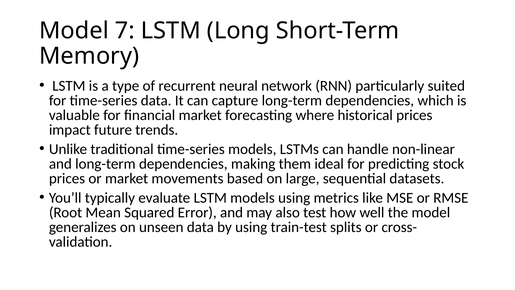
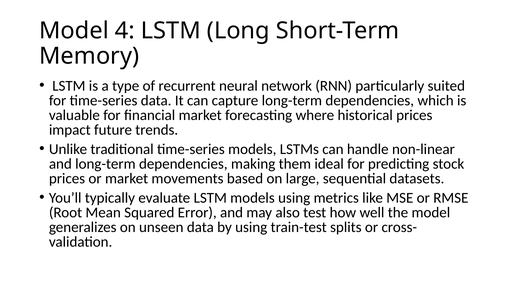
7: 7 -> 4
